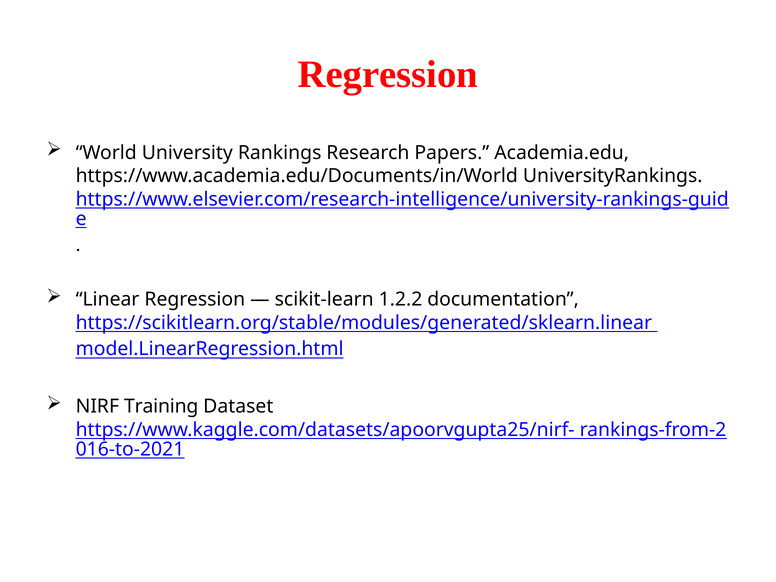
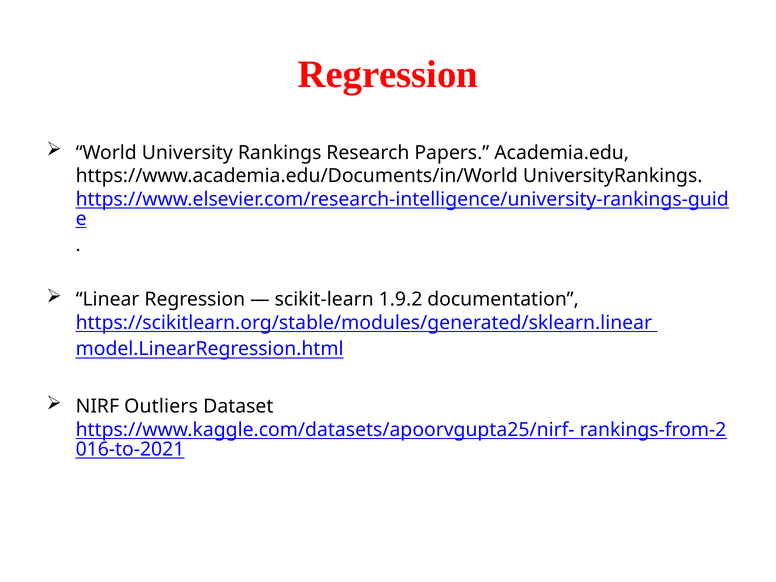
1.2.2: 1.2.2 -> 1.9.2
Training: Training -> Outliers
